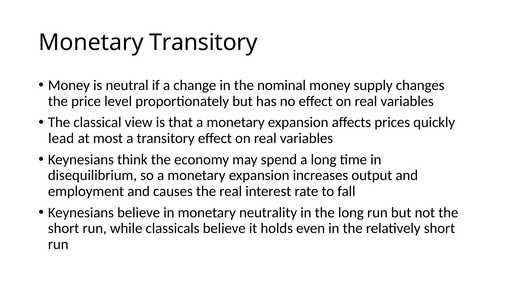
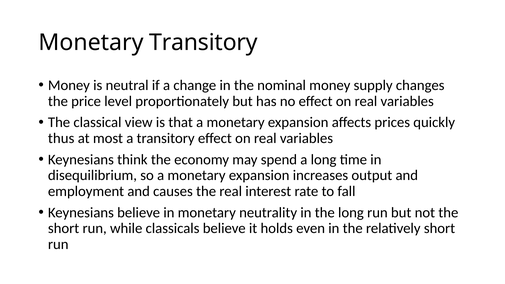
lead: lead -> thus
